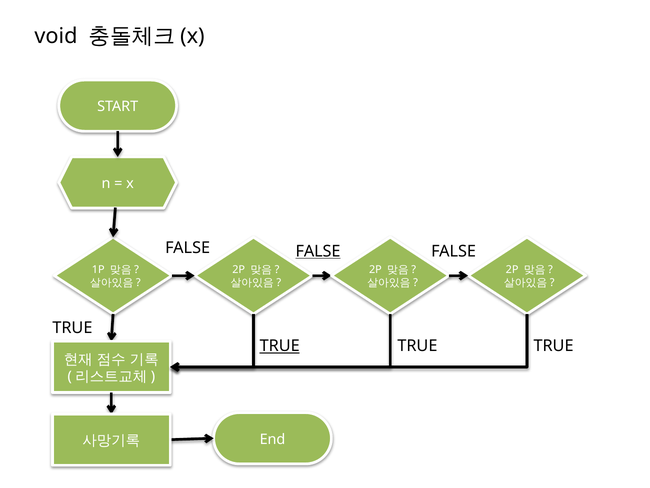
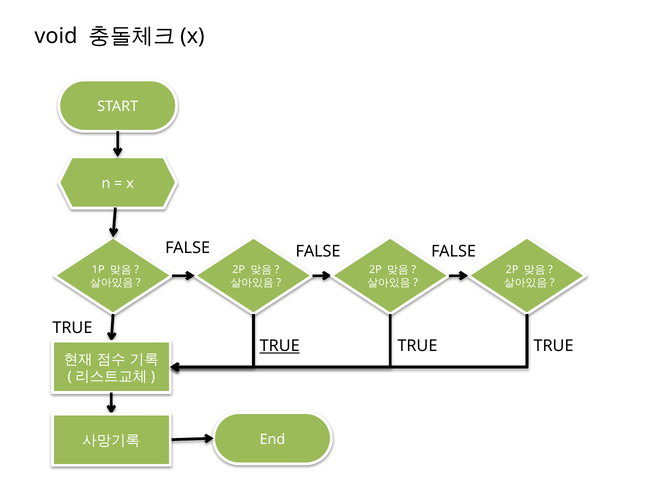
FALSE at (318, 251) underline: present -> none
